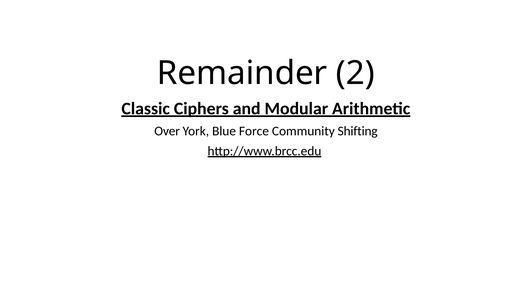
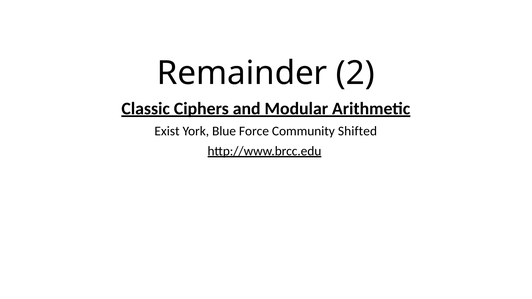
Over: Over -> Exist
Shifting: Shifting -> Shifted
